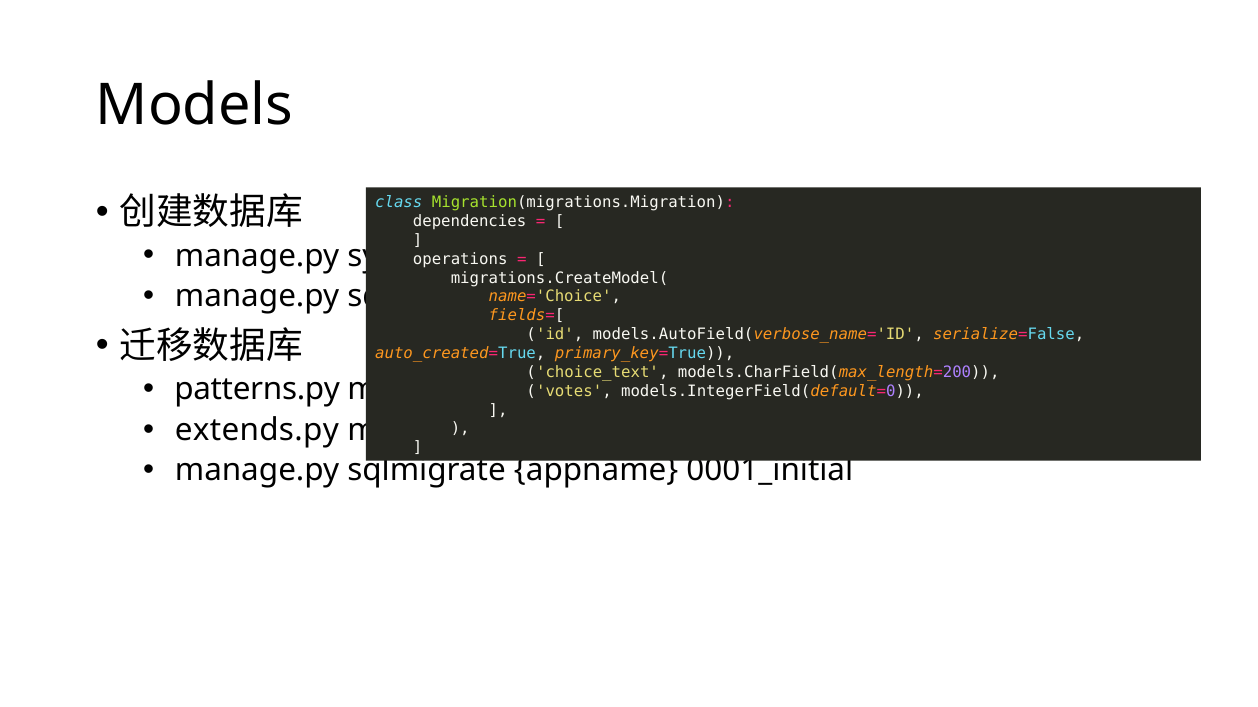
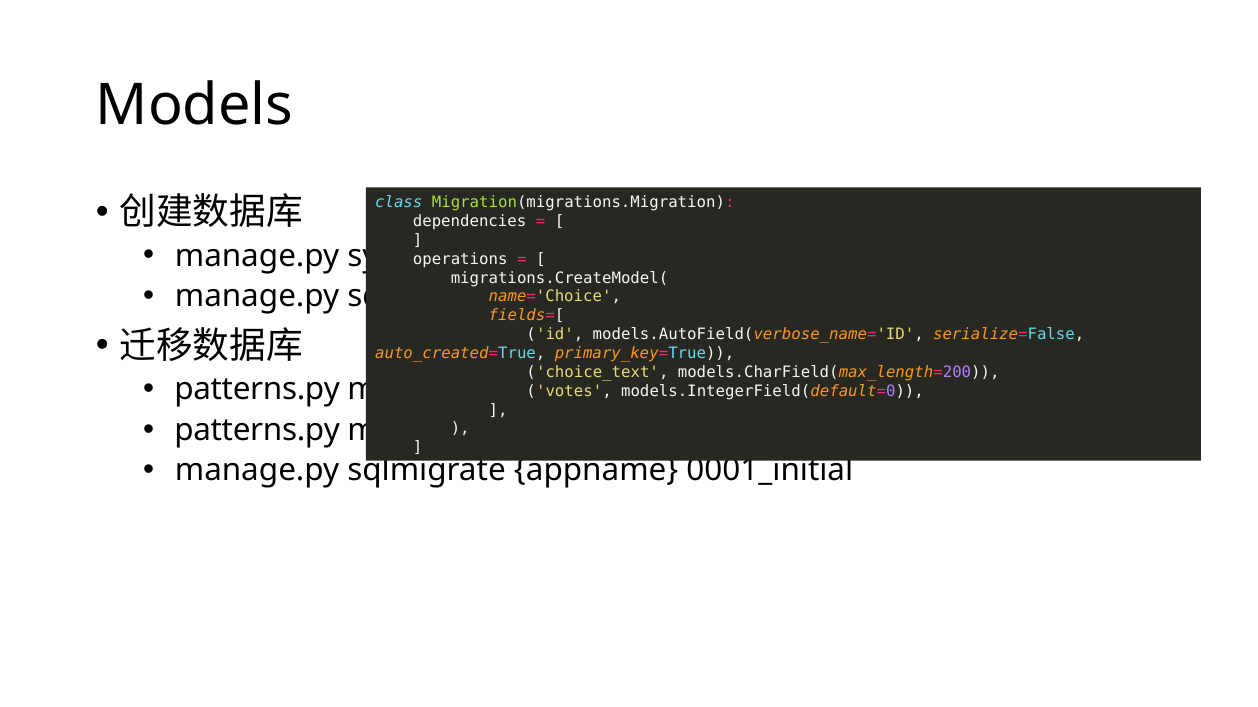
extends.py at (257, 430): extends.py -> patterns.py
